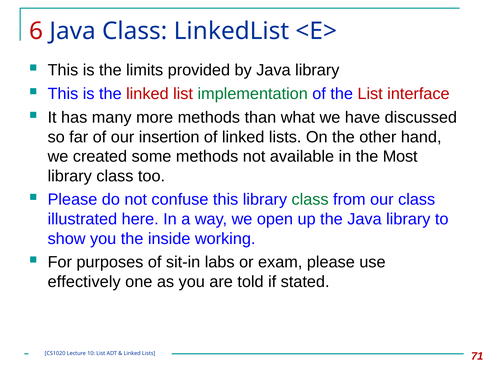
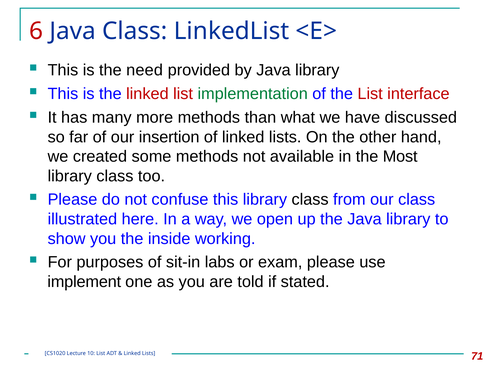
limits: limits -> need
class at (310, 200) colour: green -> black
effectively: effectively -> implement
